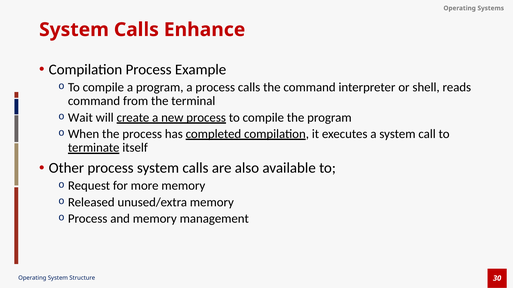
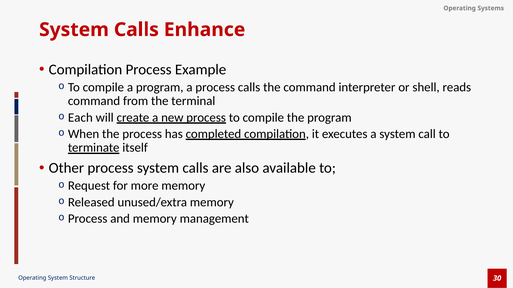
Wait: Wait -> Each
